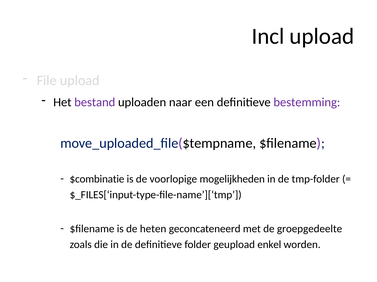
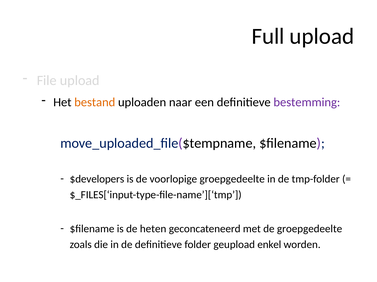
Incl: Incl -> Full
bestand colour: purple -> orange
$combinatie: $combinatie -> $developers
voorlopige mogelijkheden: mogelijkheden -> groepgedeelte
